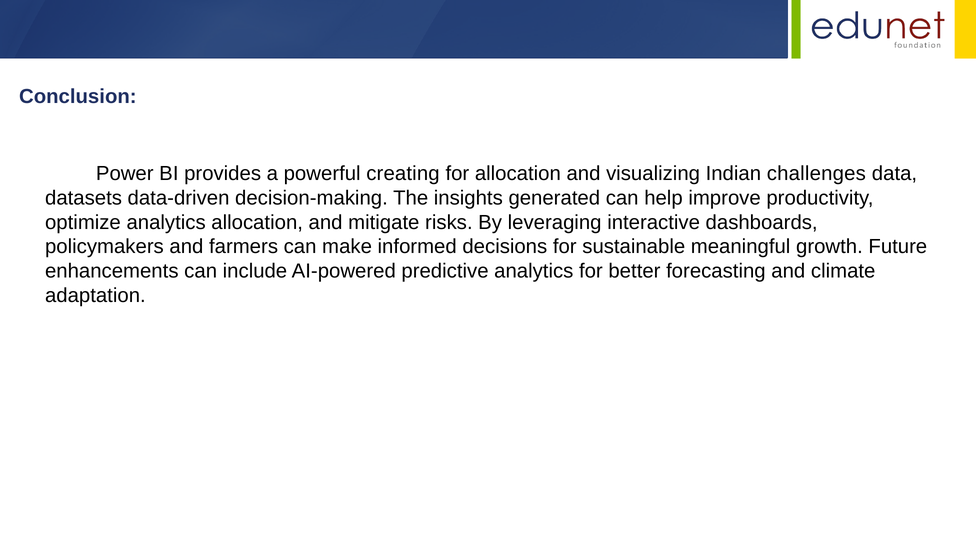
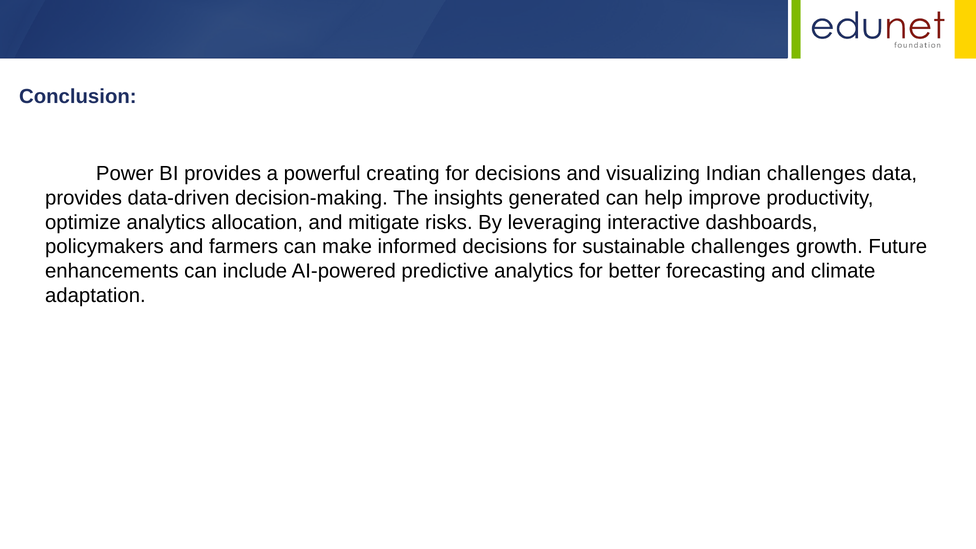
for allocation: allocation -> decisions
datasets at (84, 198): datasets -> provides
sustainable meaningful: meaningful -> challenges
